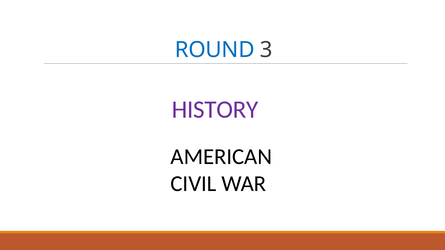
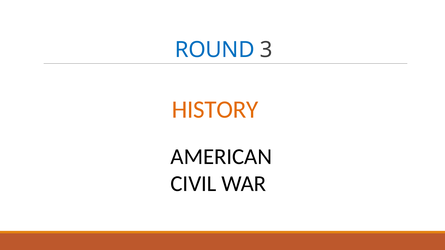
HISTORY colour: purple -> orange
